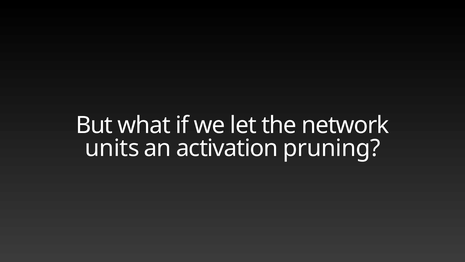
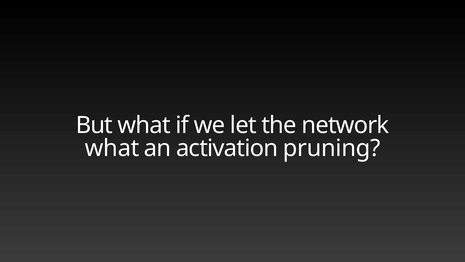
units at (112, 148): units -> what
